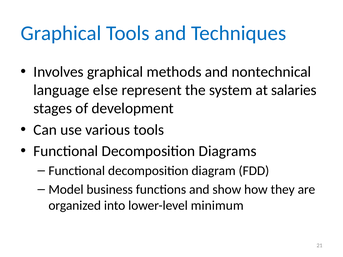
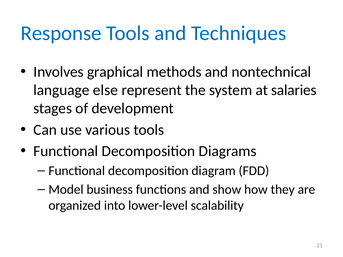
Graphical at (61, 33): Graphical -> Response
minimum: minimum -> scalability
